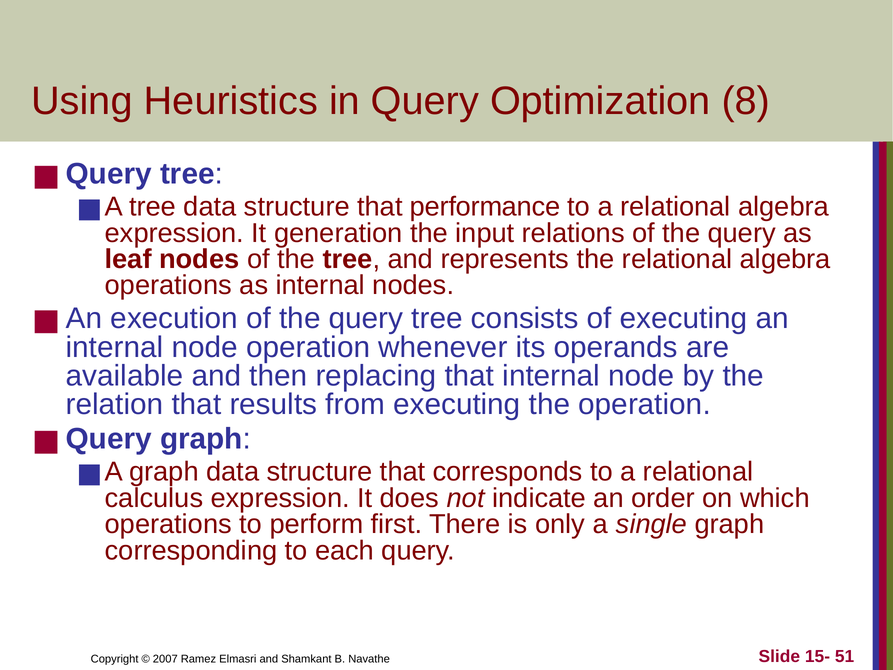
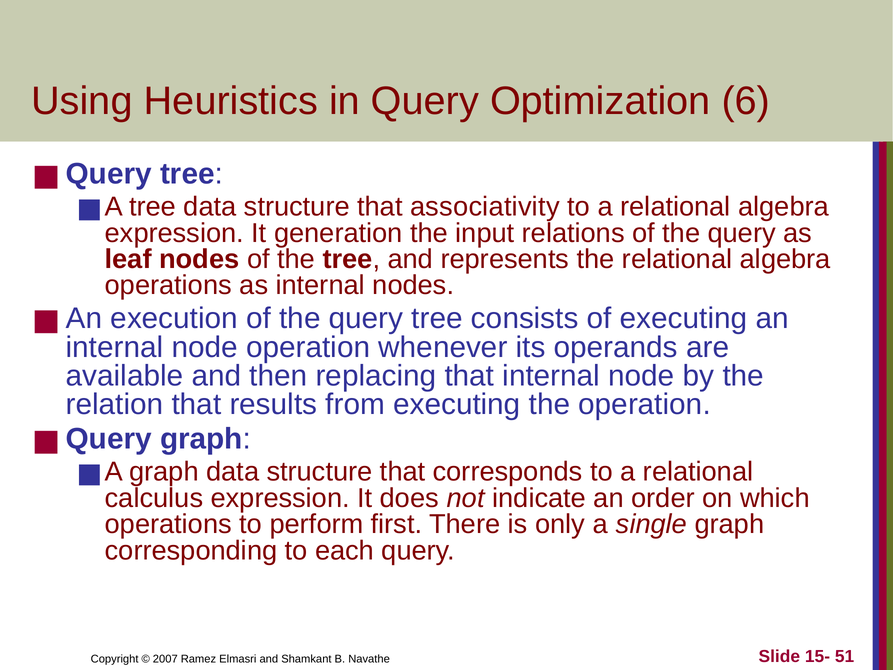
8: 8 -> 6
performance: performance -> associativity
